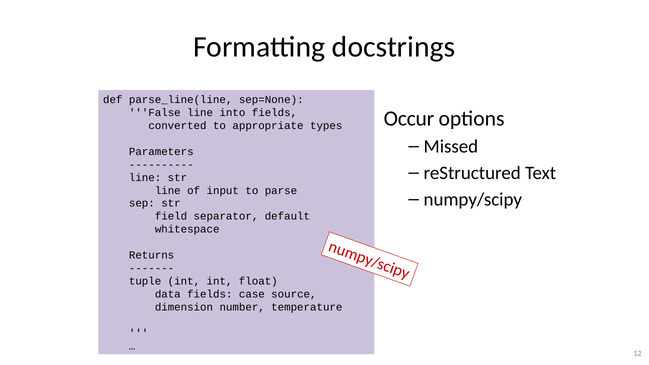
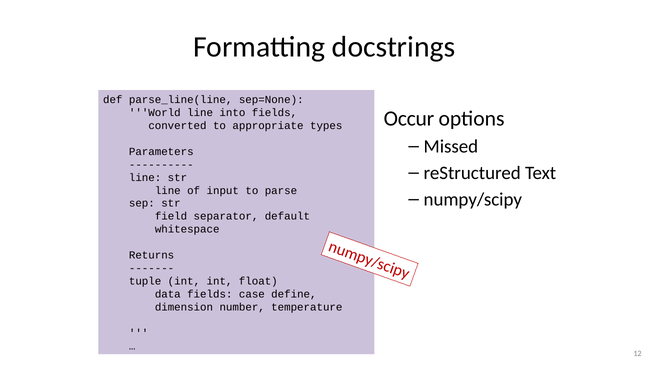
False: False -> World
source: source -> define
